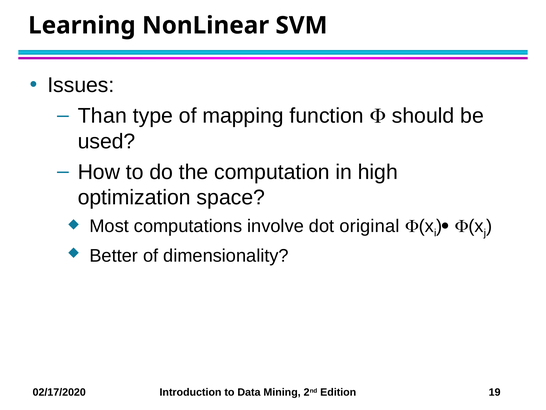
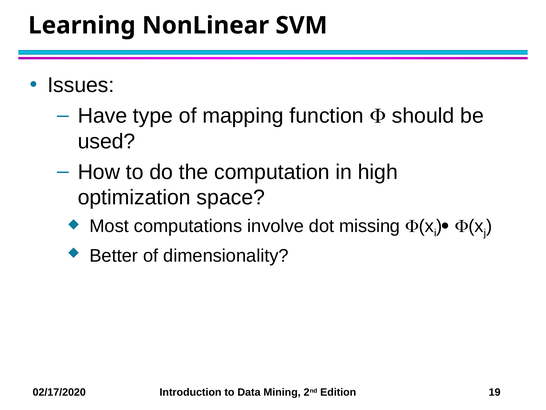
Than: Than -> Have
original: original -> missing
